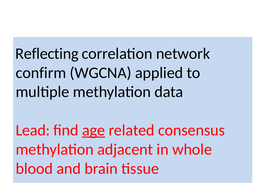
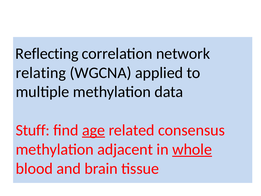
confirm: confirm -> relating
Lead: Lead -> Stuff
whole underline: none -> present
